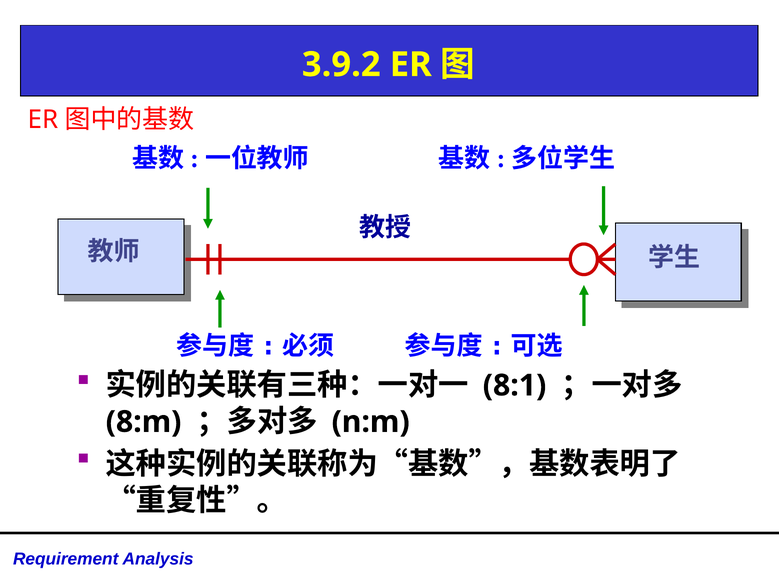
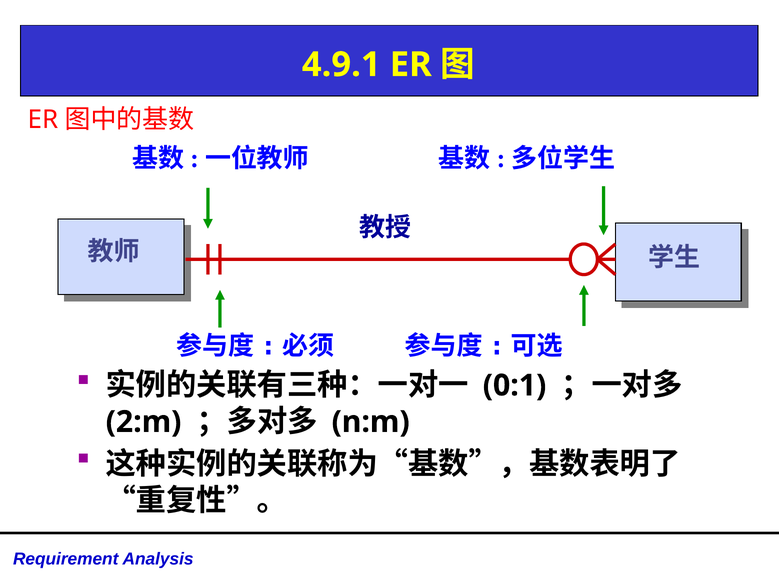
3.9.2: 3.9.2 -> 4.9.1
8:1: 8:1 -> 0:1
8:m: 8:m -> 2:m
